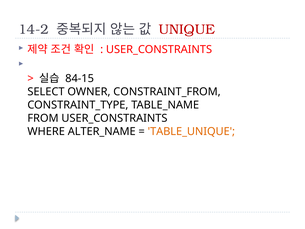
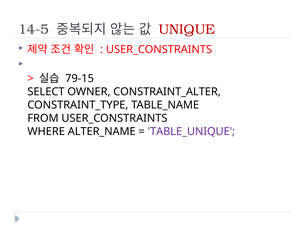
14-2: 14-2 -> 14-5
84-15: 84-15 -> 79-15
CONSTRAINT_FROM: CONSTRAINT_FROM -> CONSTRAINT_ALTER
TABLE_UNIQUE colour: orange -> purple
